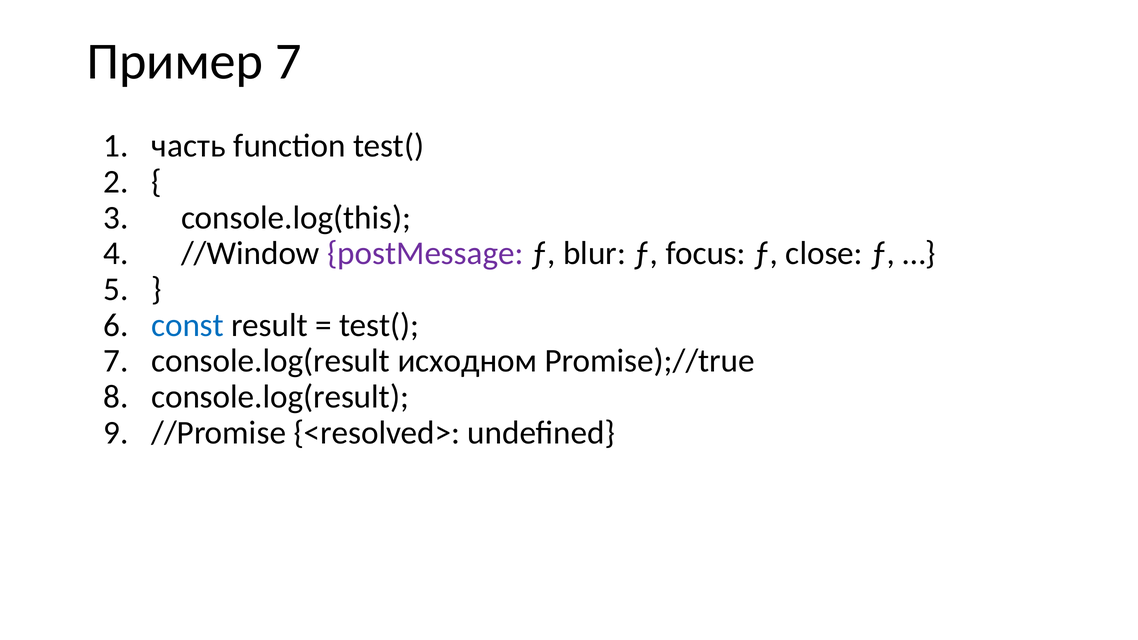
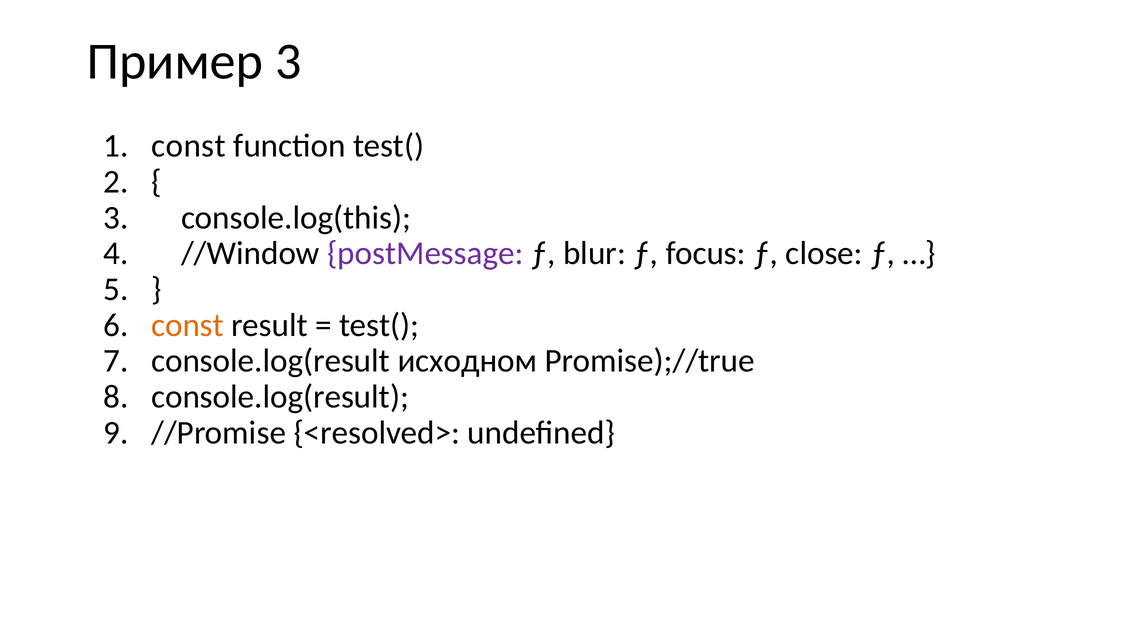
Пример 7: 7 -> 3
1 часть: часть -> const
const at (188, 325) colour: blue -> orange
